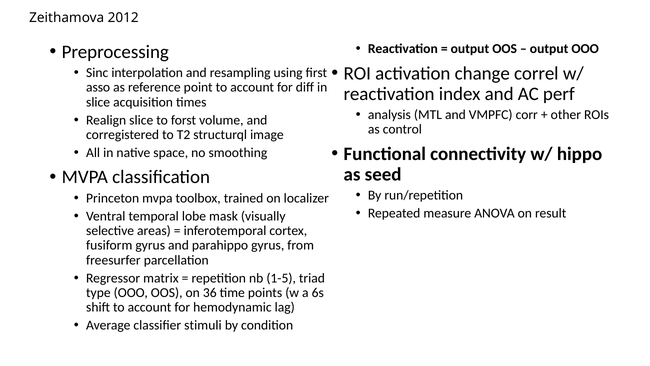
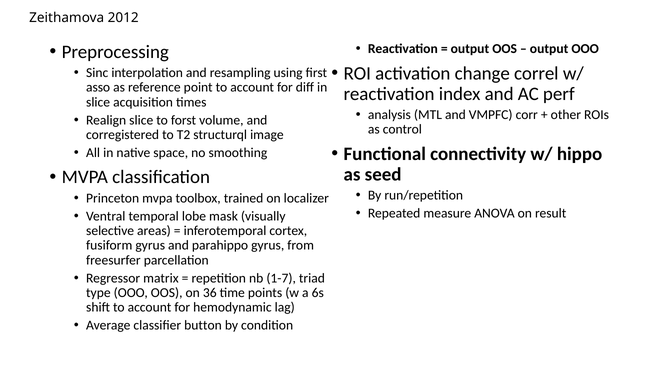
1-5: 1-5 -> 1-7
stimuli: stimuli -> button
